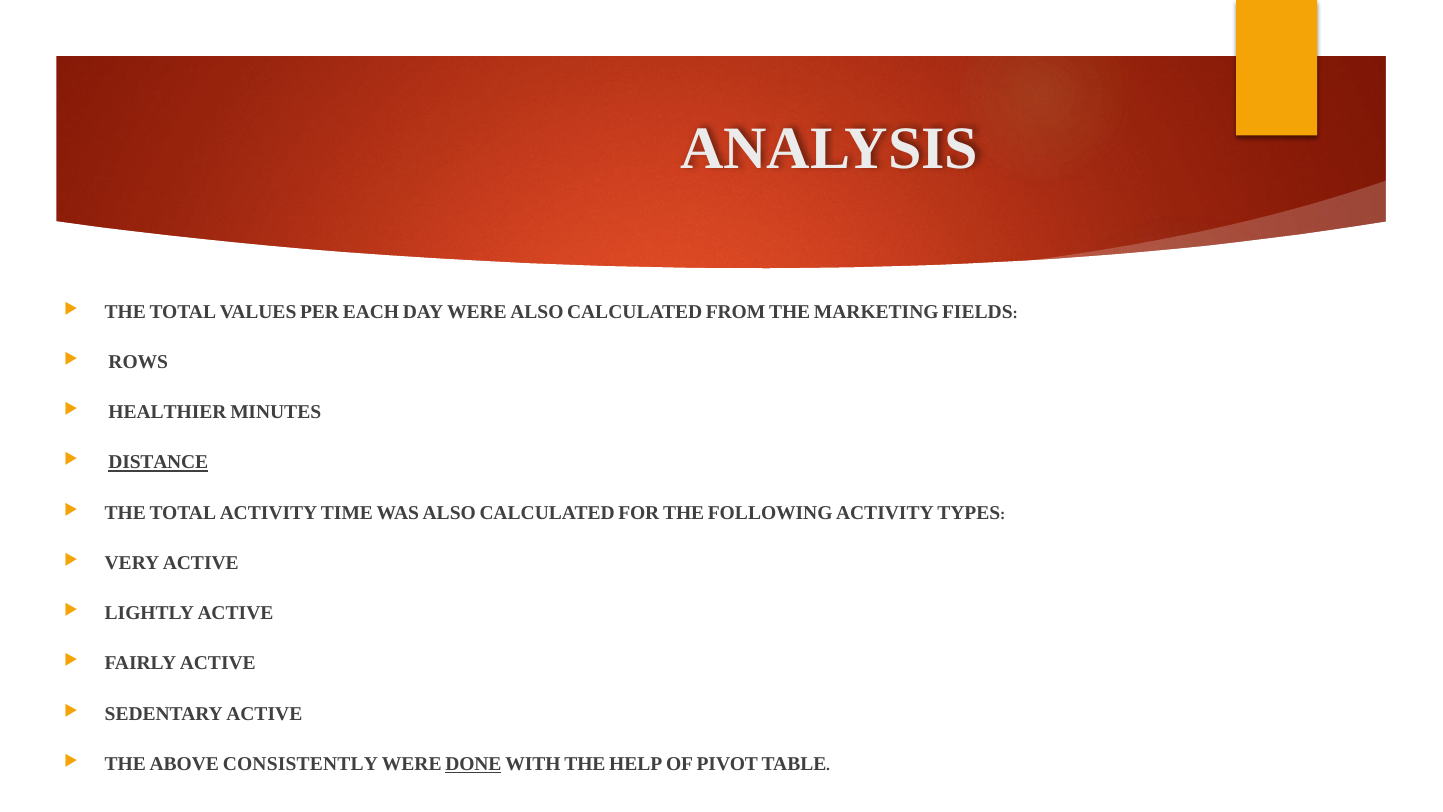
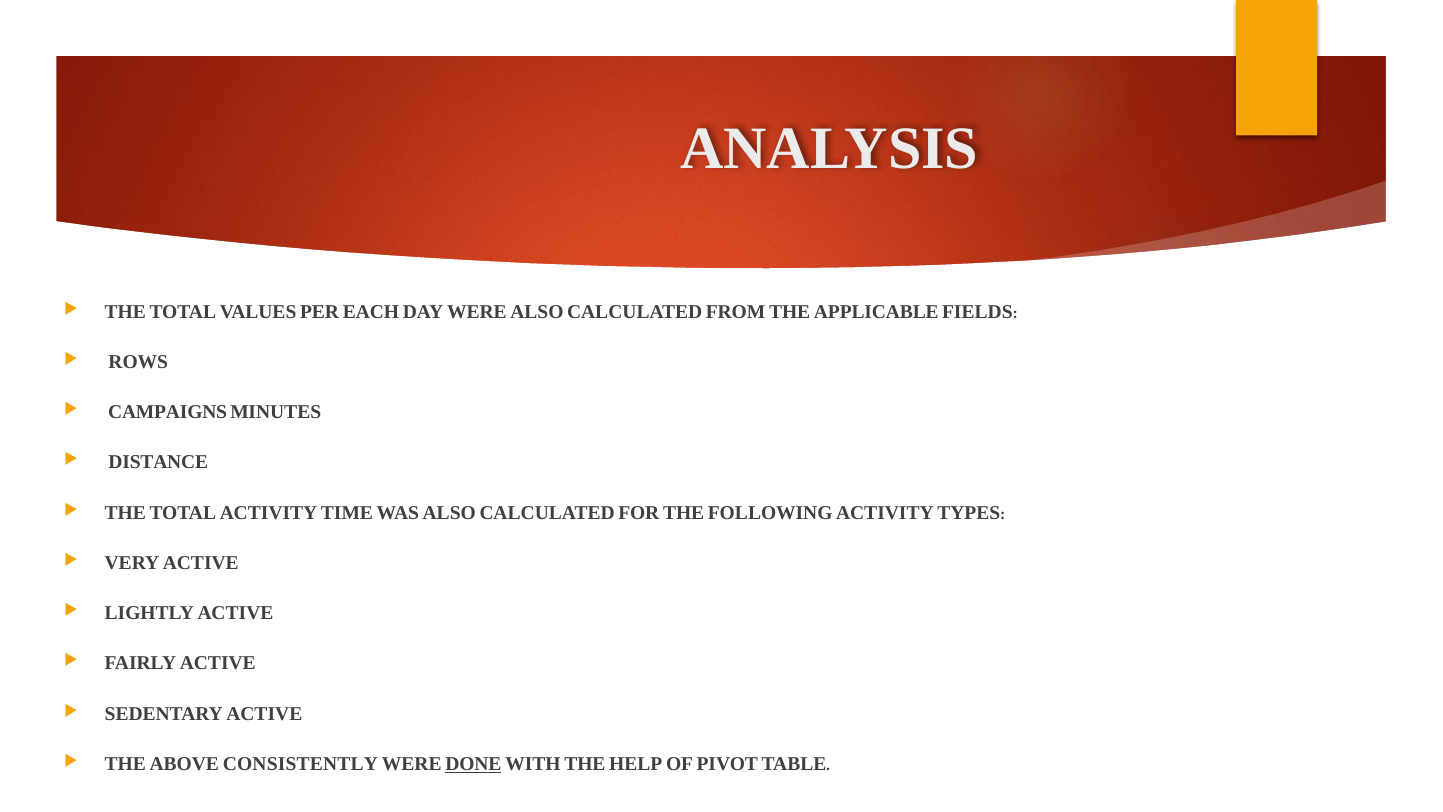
MARKETING: MARKETING -> APPLICABLE
HEALTHIER: HEALTHIER -> CAMPAIGNS
DISTANCE underline: present -> none
